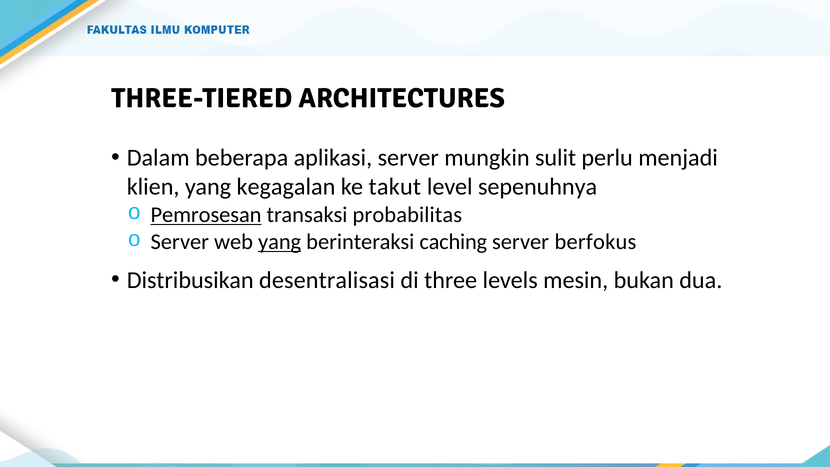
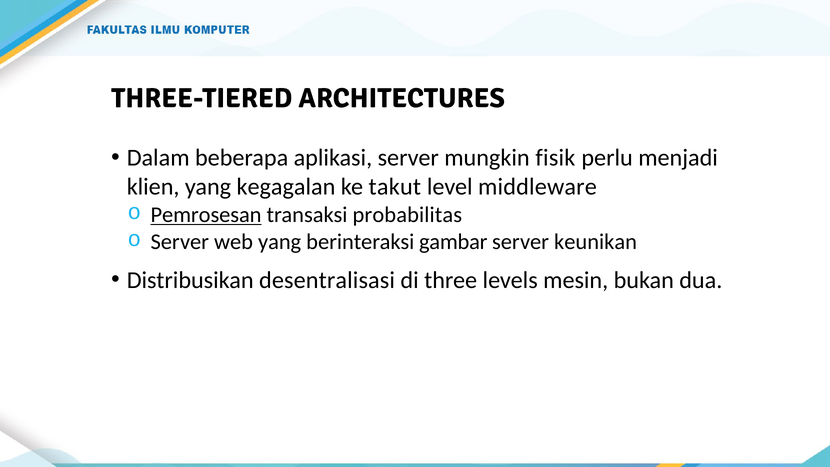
sulit: sulit -> fisik
sepenuhnya: sepenuhnya -> middleware
yang at (280, 242) underline: present -> none
caching: caching -> gambar
berfokus: berfokus -> keunikan
